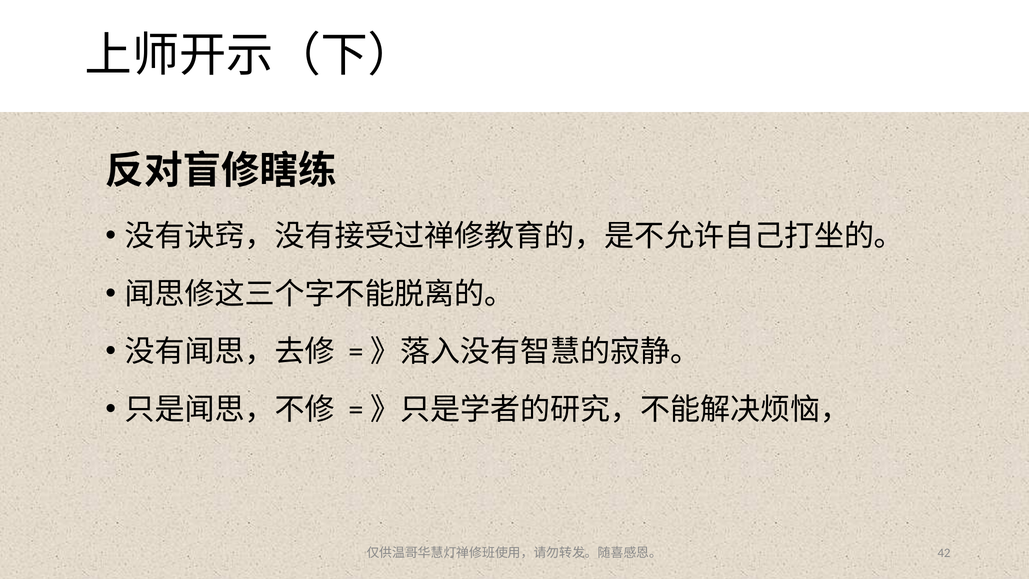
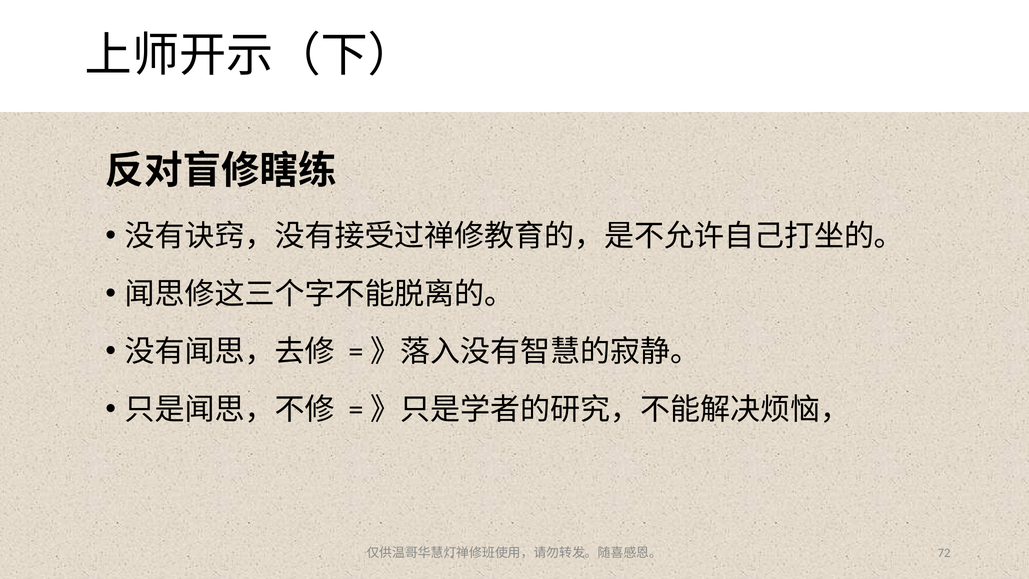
42: 42 -> 72
